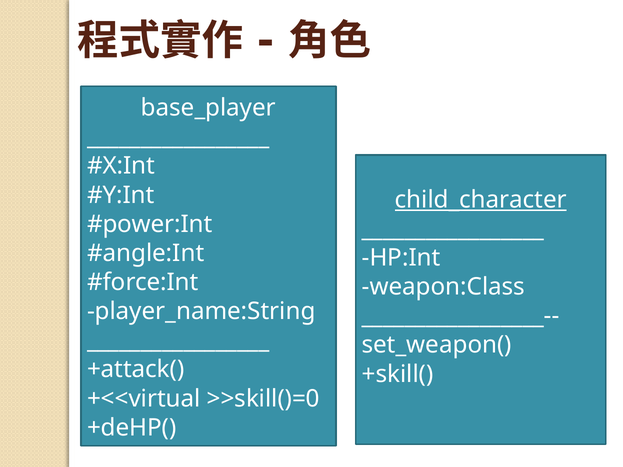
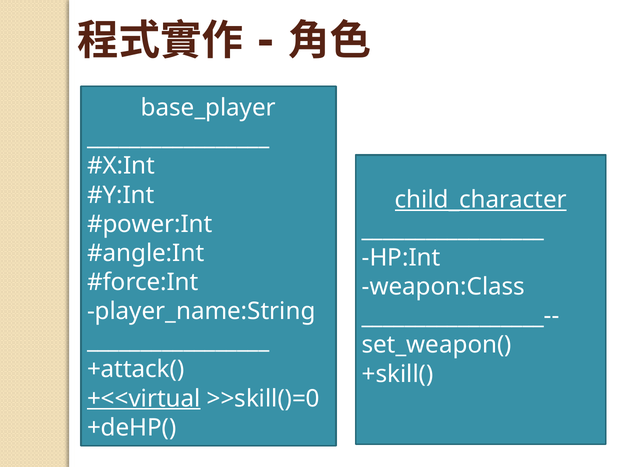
+<<virtual underline: none -> present
